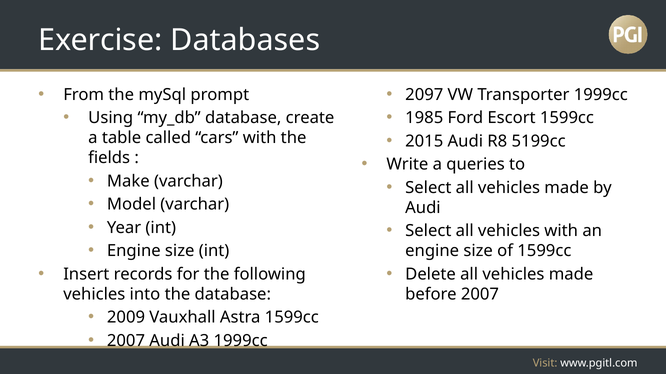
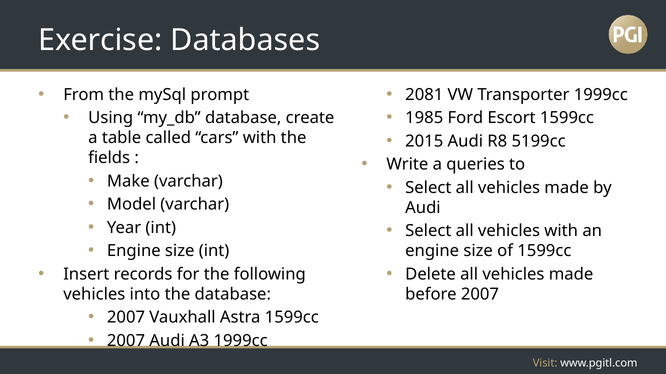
2097: 2097 -> 2081
2009 at (126, 318): 2009 -> 2007
